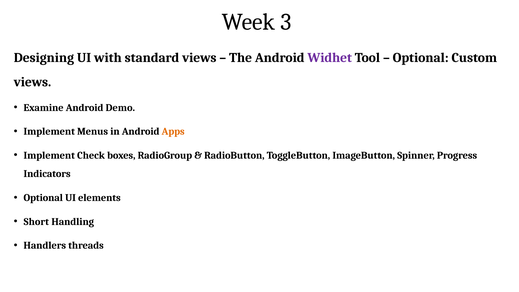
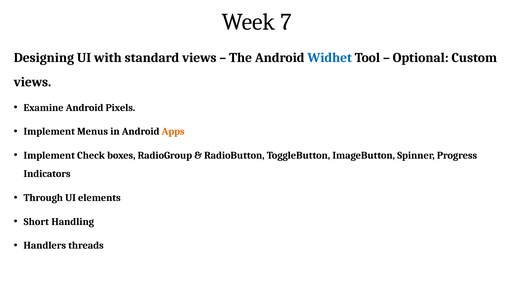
3: 3 -> 7
Widhet colour: purple -> blue
Demo: Demo -> Pixels
Optional at (43, 198): Optional -> Through
